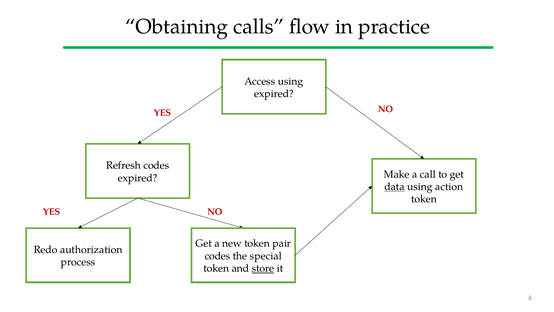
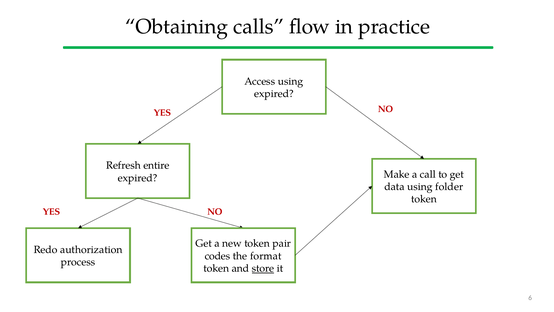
Refresh codes: codes -> entire
data underline: present -> none
action: action -> folder
special: special -> format
